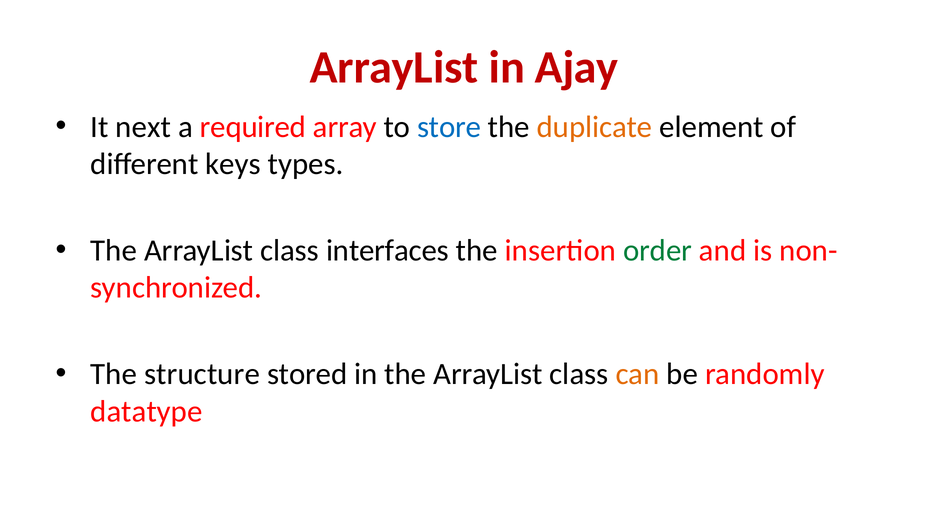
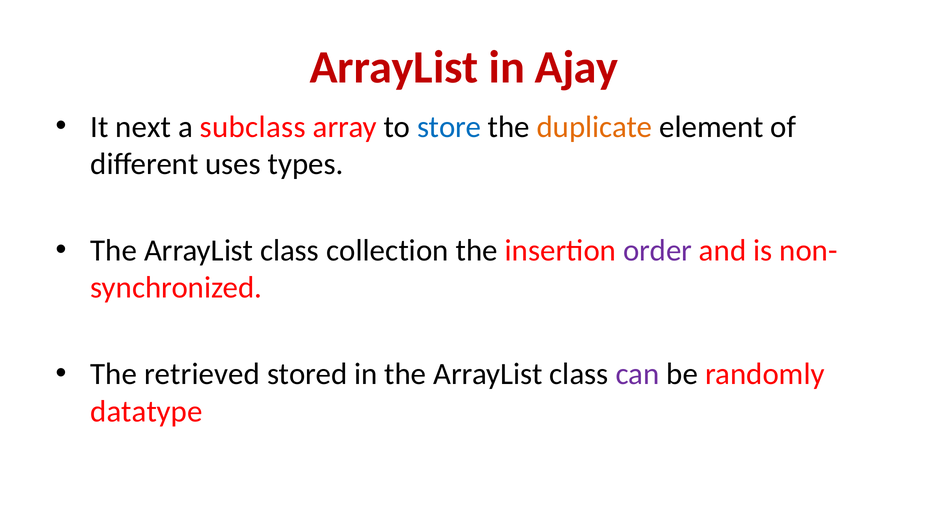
required: required -> subclass
keys: keys -> uses
interfaces: interfaces -> collection
order colour: green -> purple
structure: structure -> retrieved
can colour: orange -> purple
